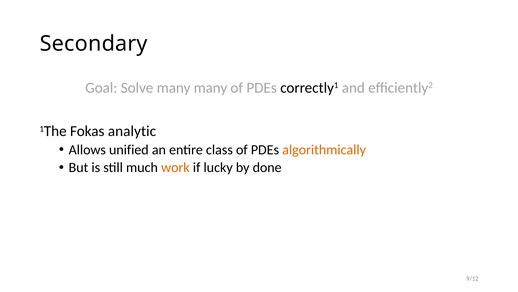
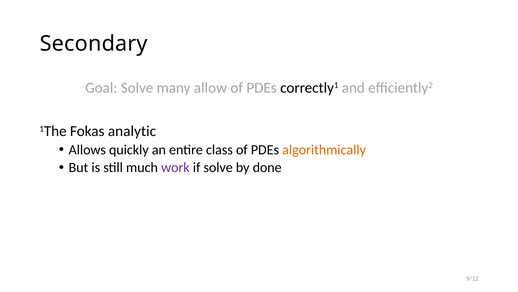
many many: many -> allow
unified: unified -> quickly
work colour: orange -> purple
if lucky: lucky -> solve
